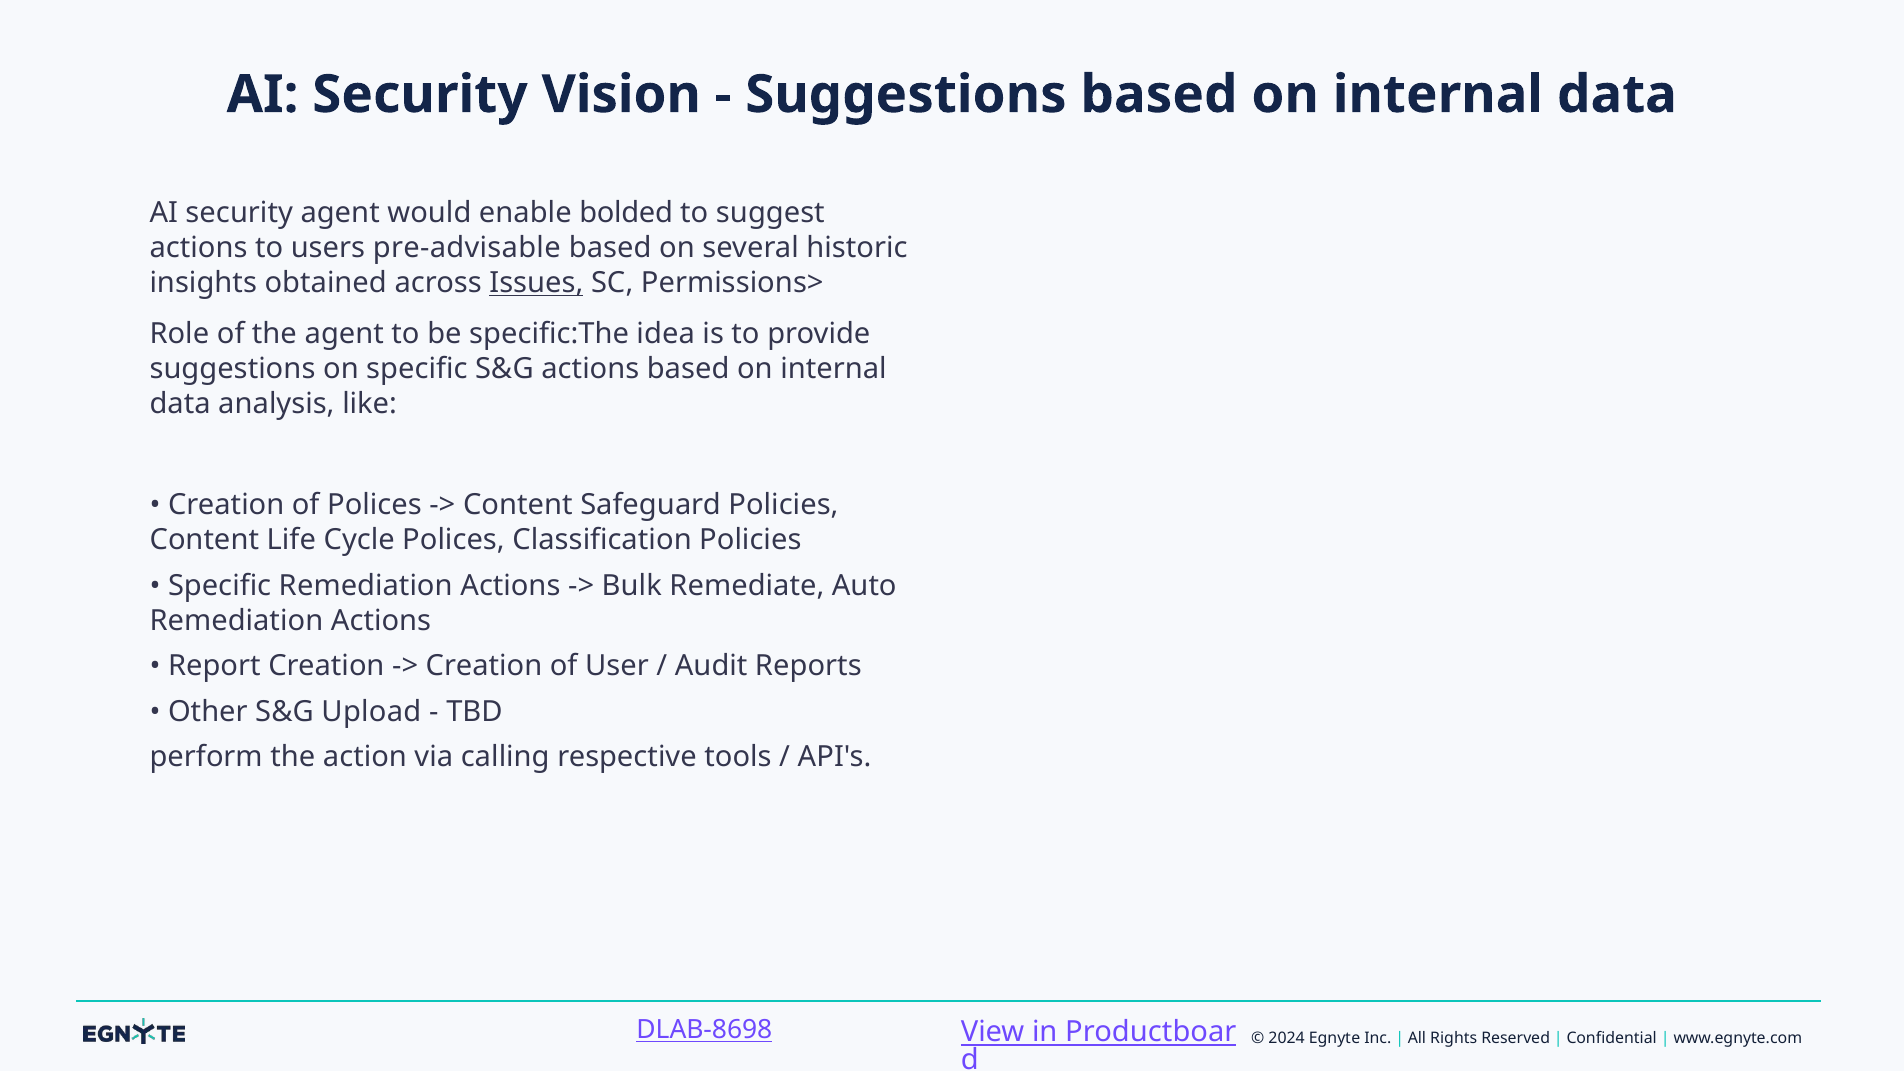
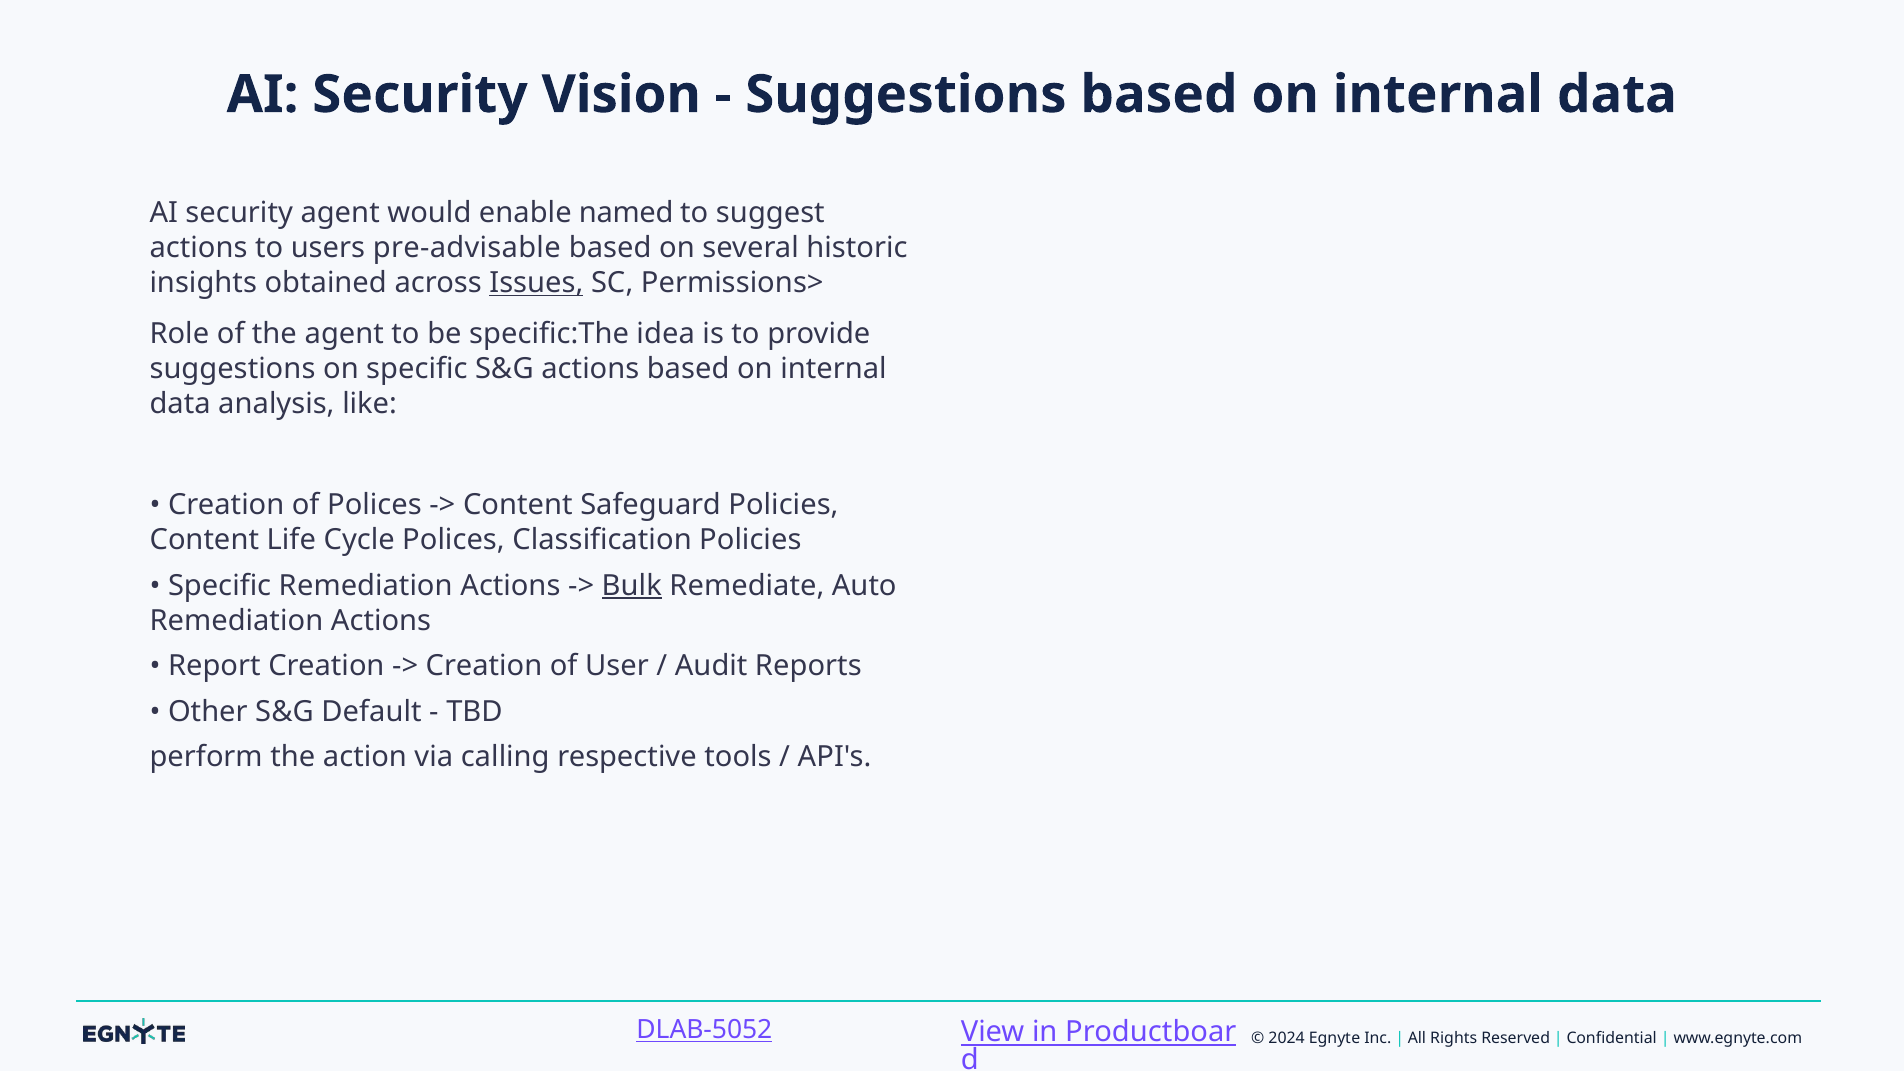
bolded: bolded -> named
Bulk underline: none -> present
Upload: Upload -> Default
DLAB-8698: DLAB-8698 -> DLAB-5052
